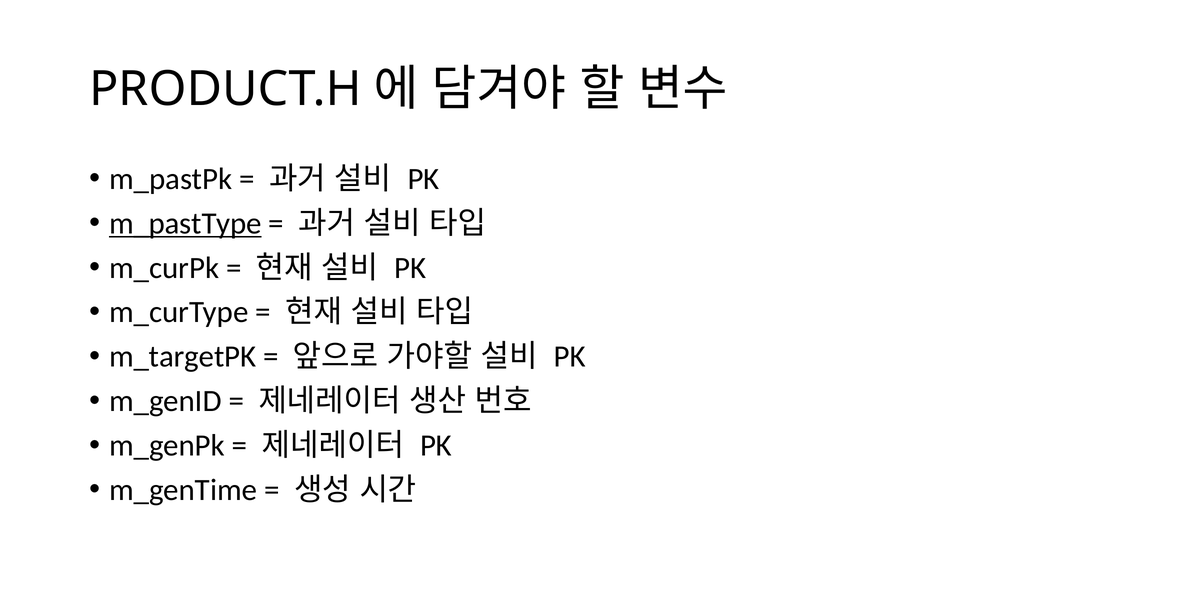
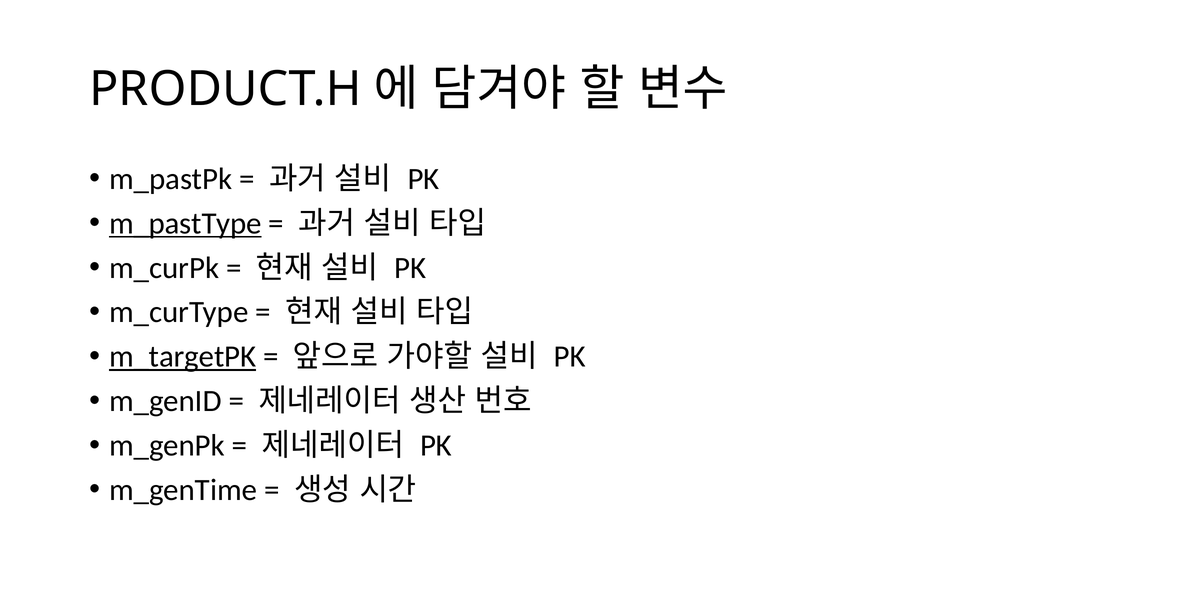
m_targetPK underline: none -> present
